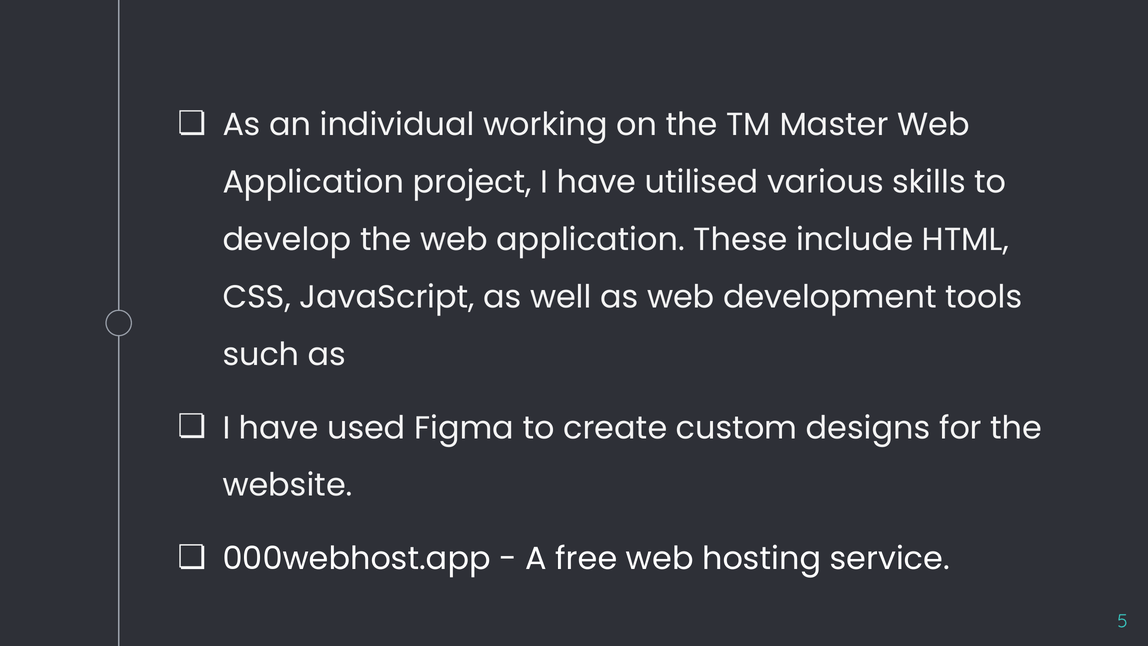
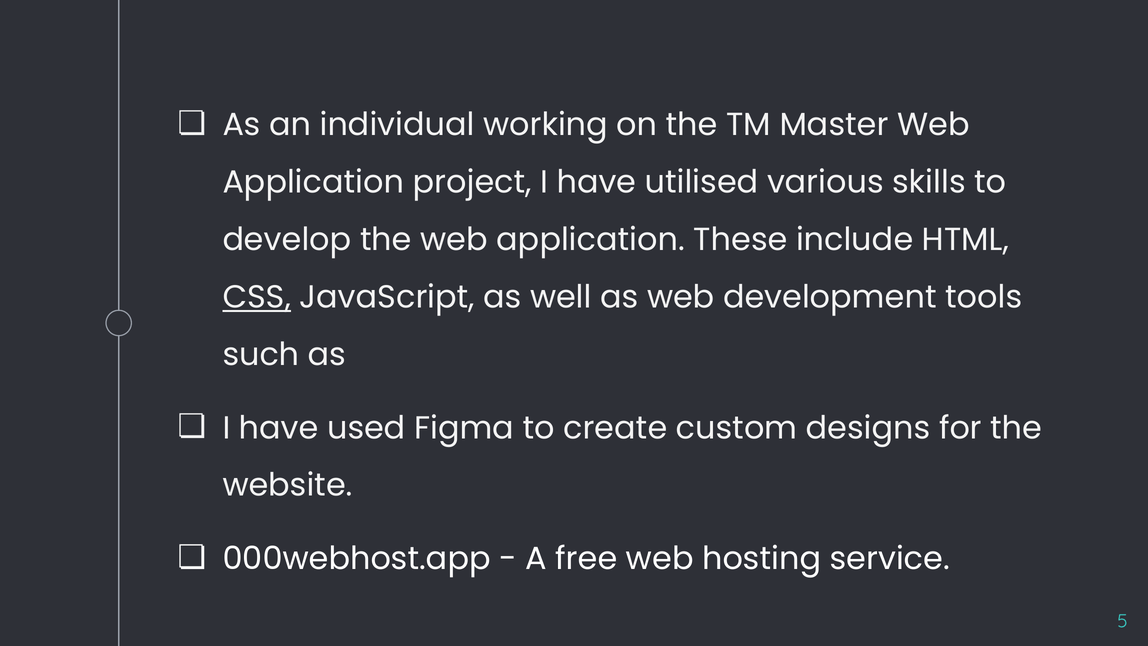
CSS underline: none -> present
